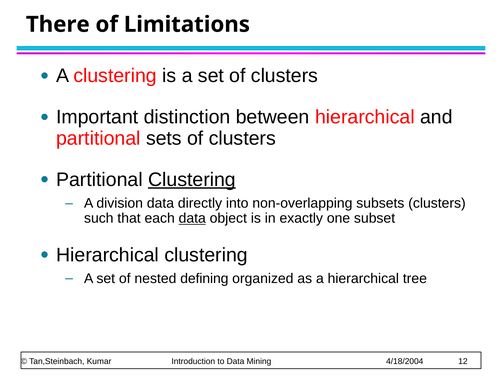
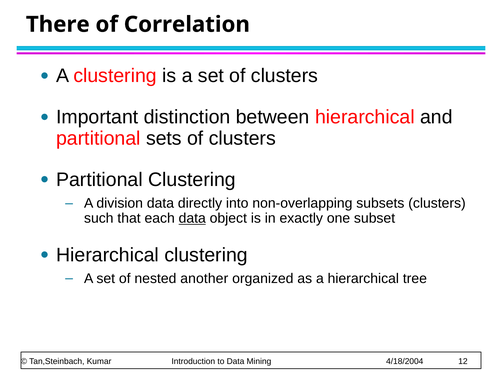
Limitations: Limitations -> Correlation
Clustering at (192, 179) underline: present -> none
defining: defining -> another
